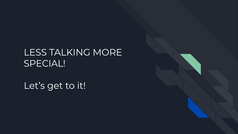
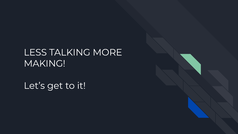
SPECIAL: SPECIAL -> MAKING
